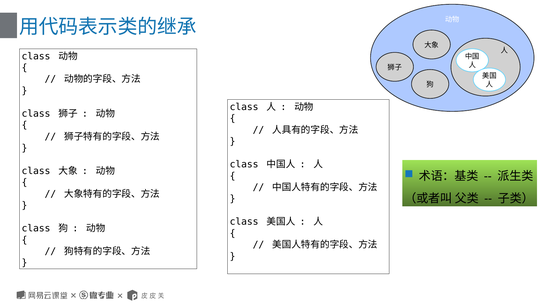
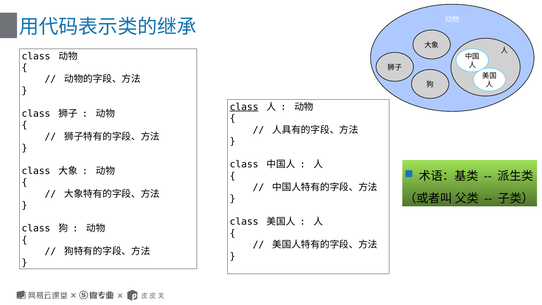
class at (244, 107) underline: none -> present
